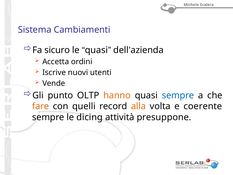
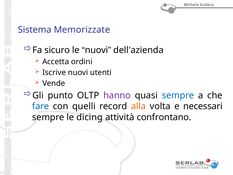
Cambiamenti: Cambiamenti -> Memorizzate
quasi at (96, 50): quasi -> nuovi
hanno colour: orange -> purple
fare colour: orange -> blue
coerente: coerente -> necessari
presuppone: presuppone -> confrontano
